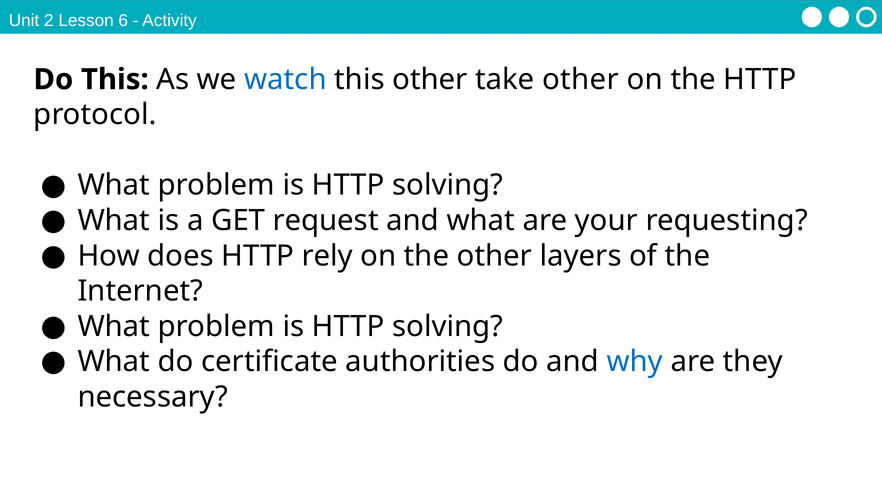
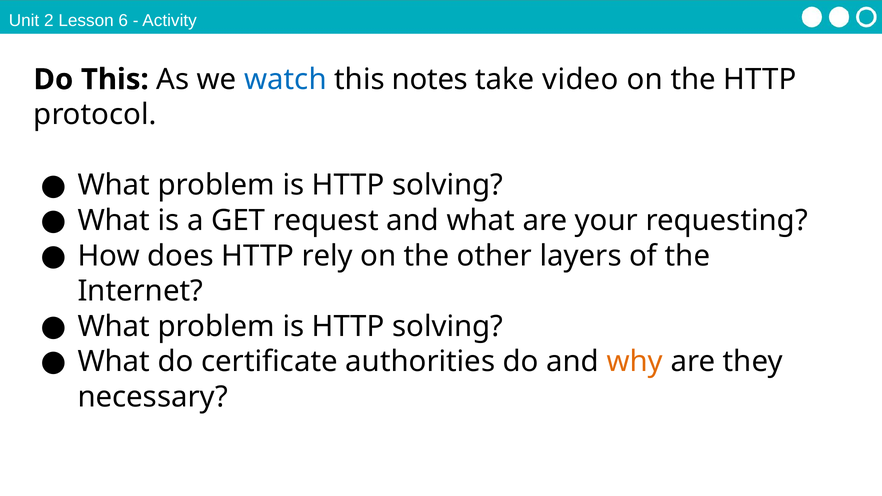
this other: other -> notes
take other: other -> video
why colour: blue -> orange
